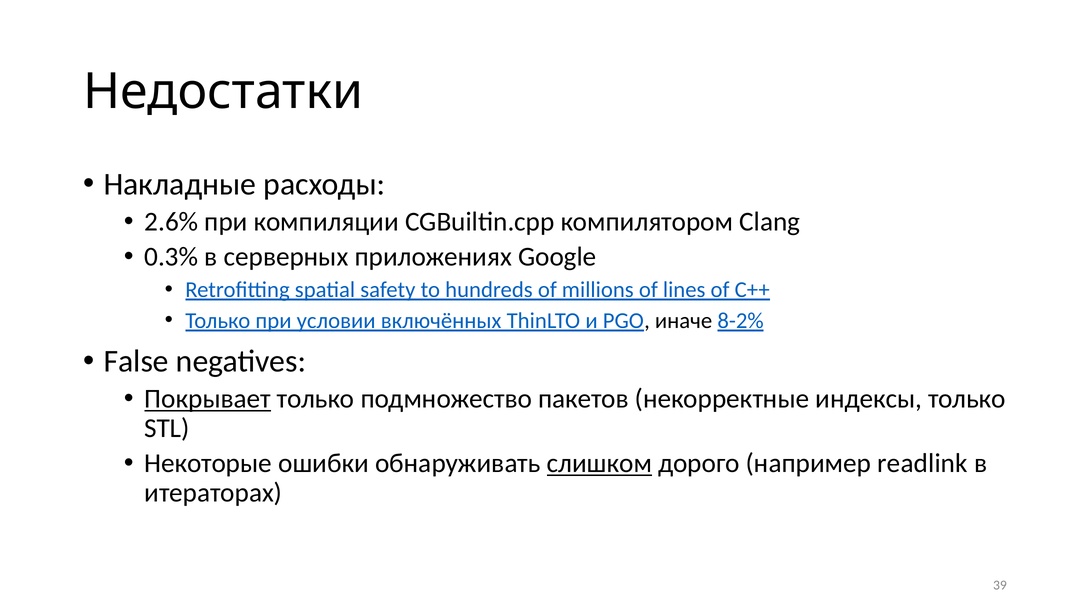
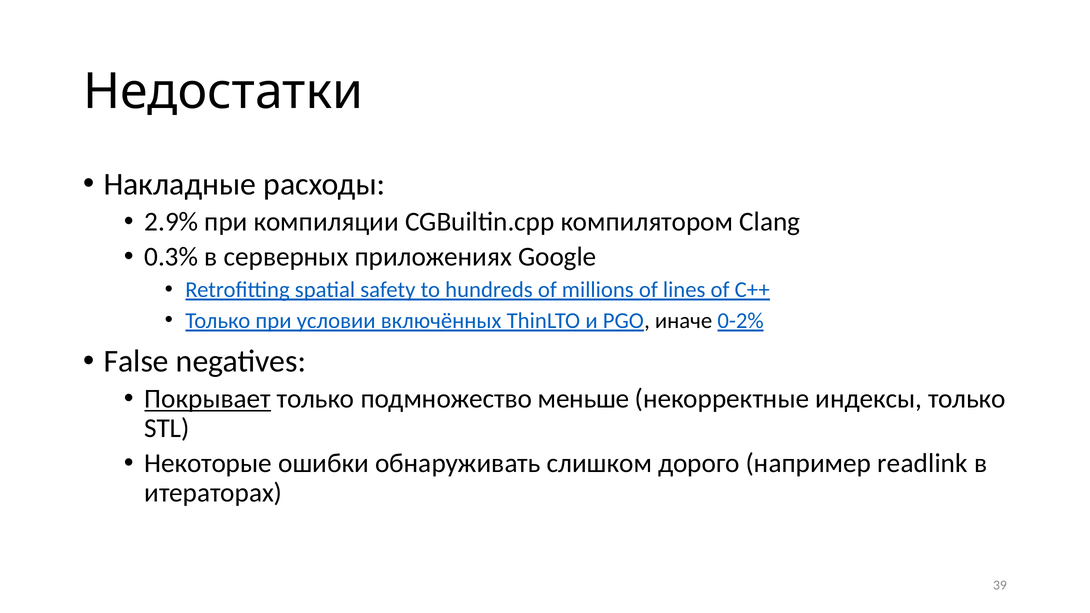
2.6%: 2.6% -> 2.9%
8-2%: 8-2% -> 0-2%
пакетов: пакетов -> меньше
слишком underline: present -> none
